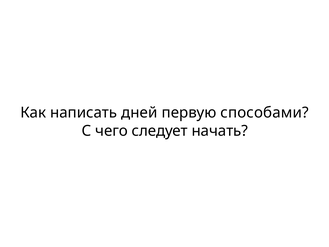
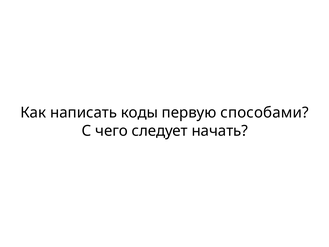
дней: дней -> коды
